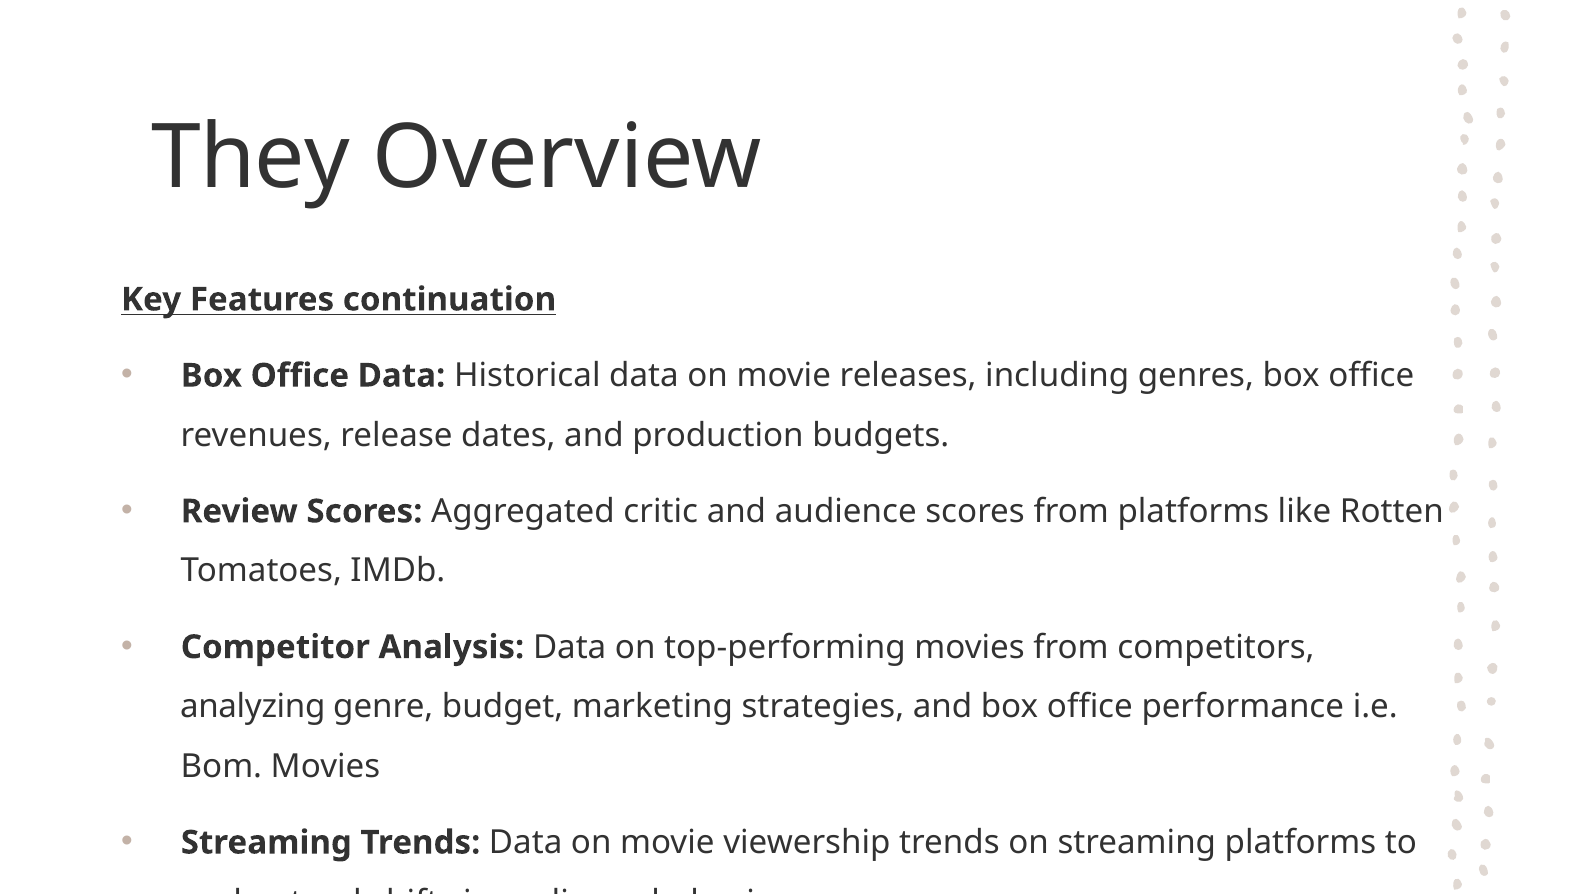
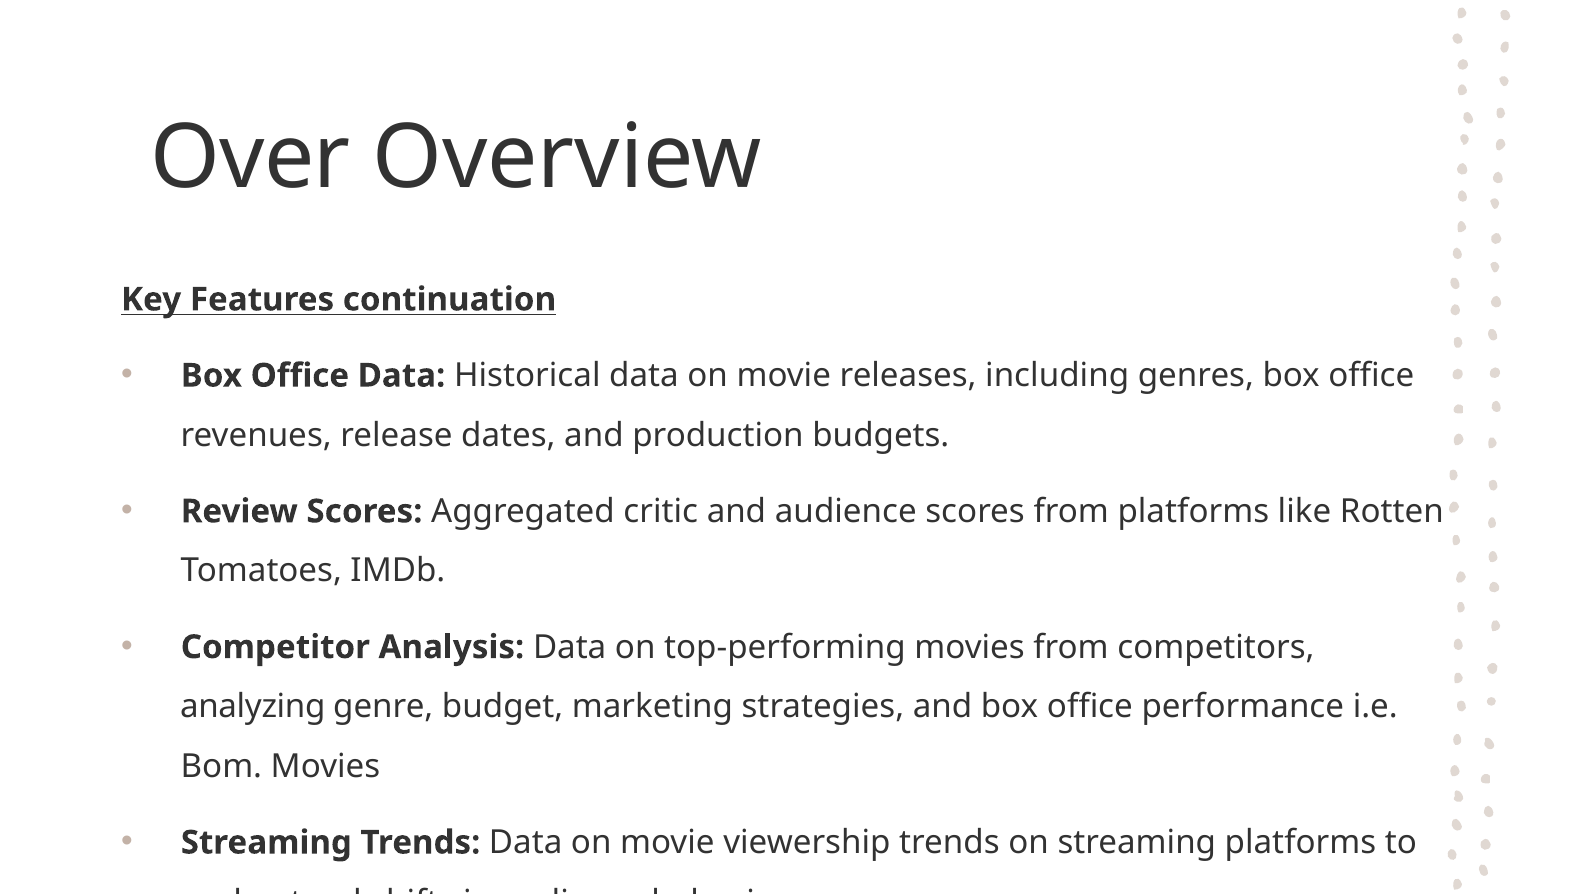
They: They -> Over
